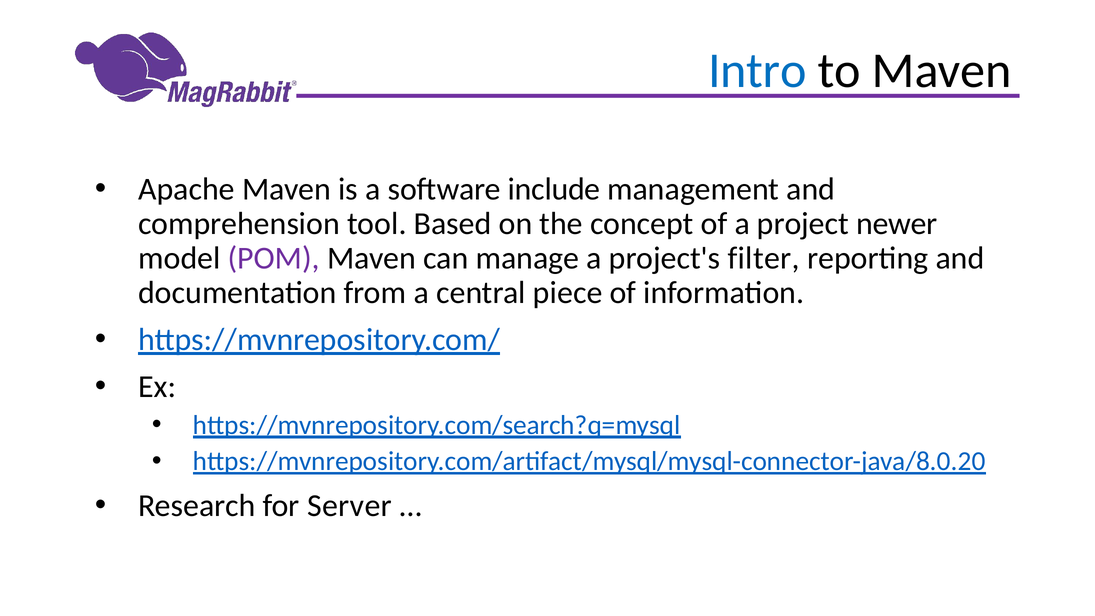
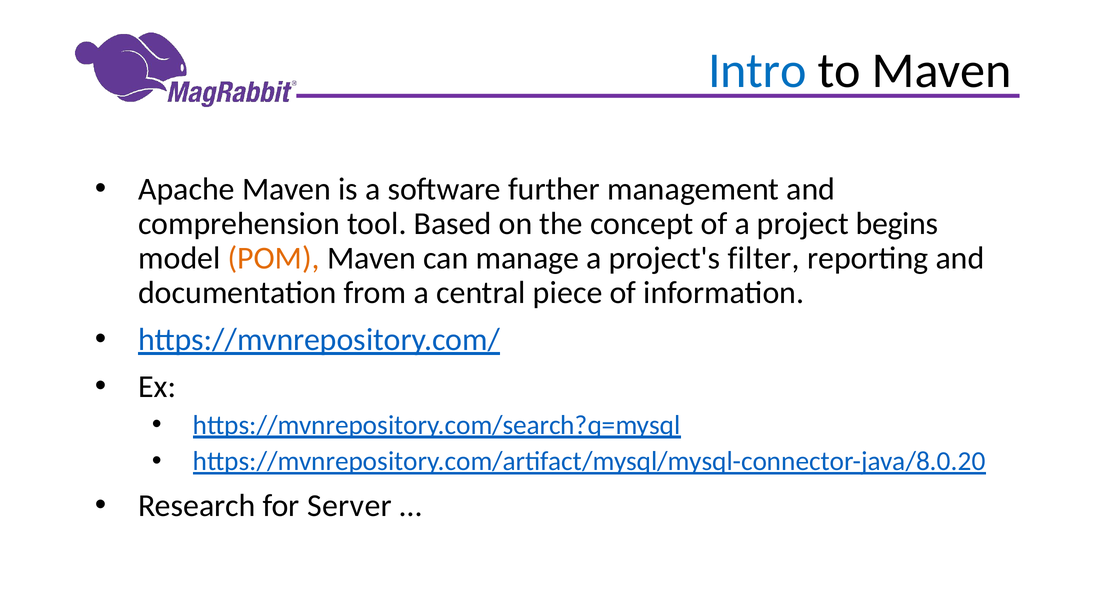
include: include -> further
newer: newer -> begins
POM colour: purple -> orange
